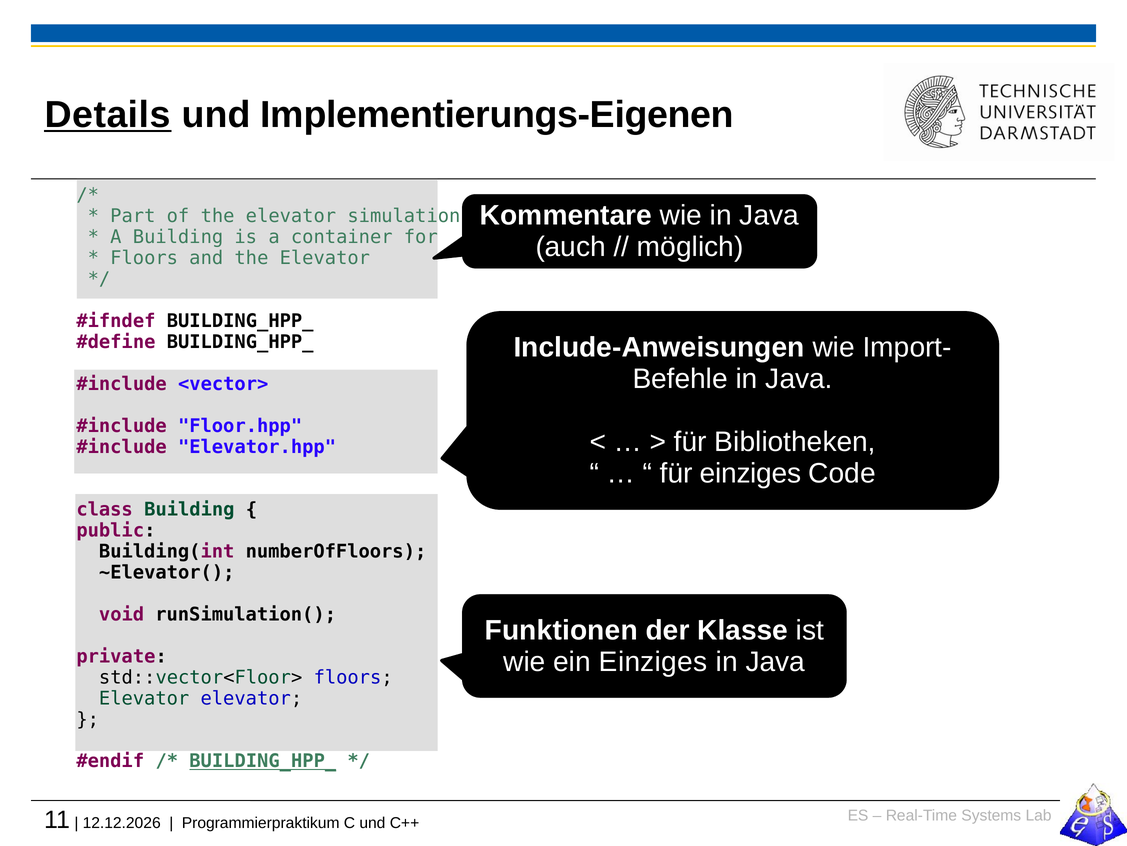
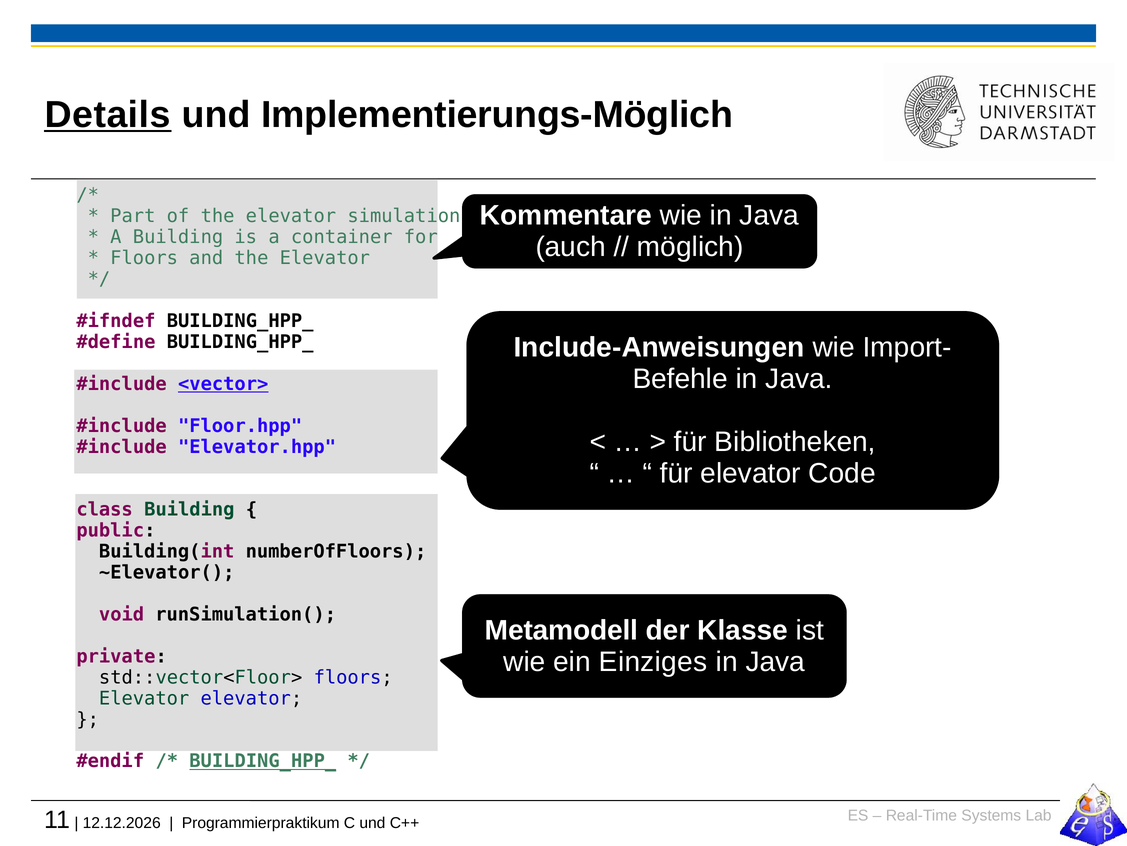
Implementierungs-Eigenen: Implementierungs-Eigenen -> Implementierungs-Möglich
<vector> underline: none -> present
für einziges: einziges -> elevator
Funktionen: Funktionen -> Metamodell
